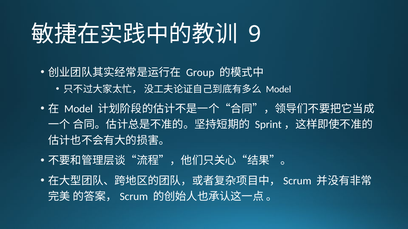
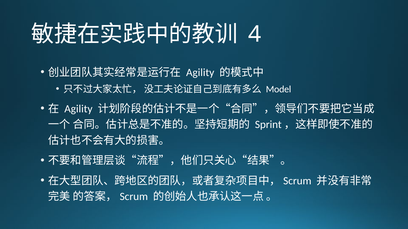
9: 9 -> 4
Group at (200, 73): Group -> Agility
Model at (79, 109): Model -> Agility
